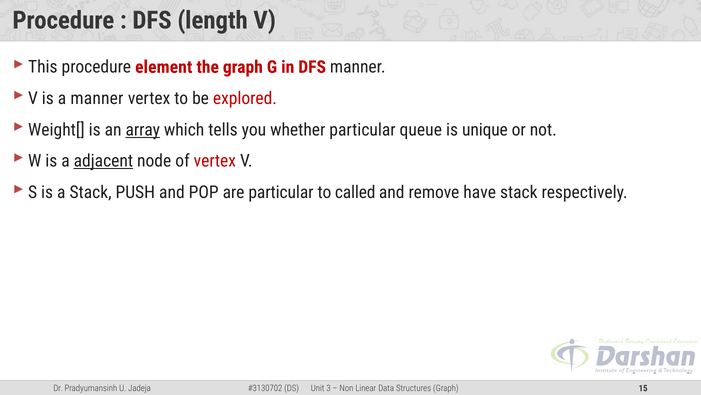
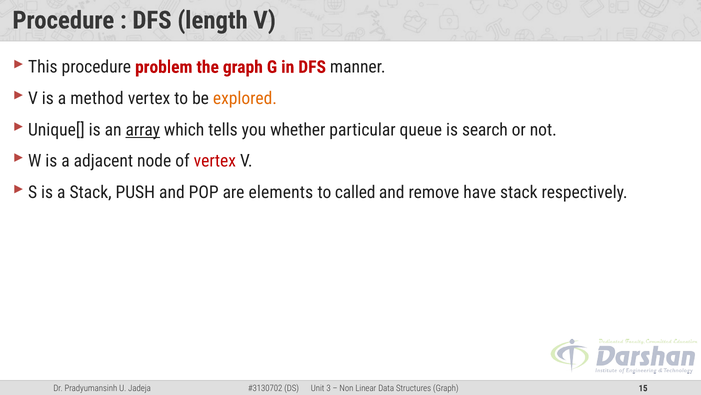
element: element -> problem
a manner: manner -> method
explored colour: red -> orange
Weight[: Weight[ -> Unique[
unique: unique -> search
adjacent underline: present -> none
are particular: particular -> elements
